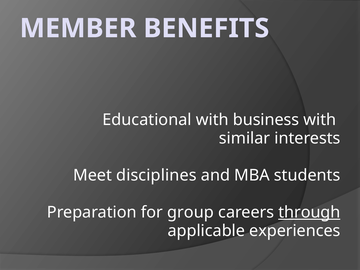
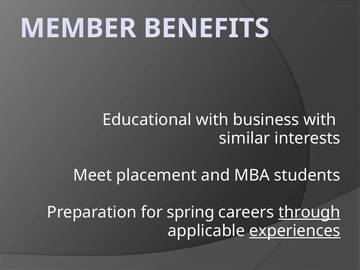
disciplines: disciplines -> placement
group: group -> spring
experiences underline: none -> present
